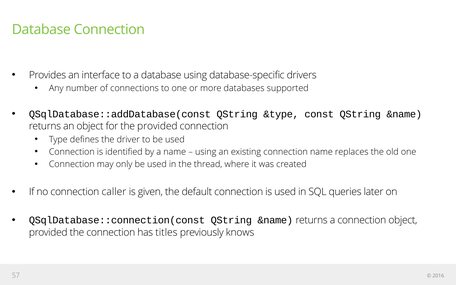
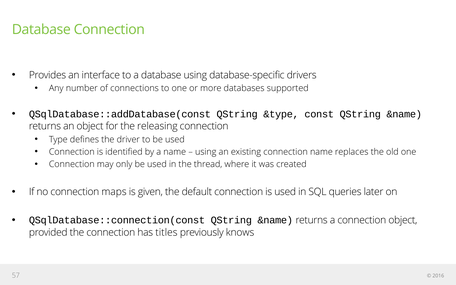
the provided: provided -> releasing
caller: caller -> maps
